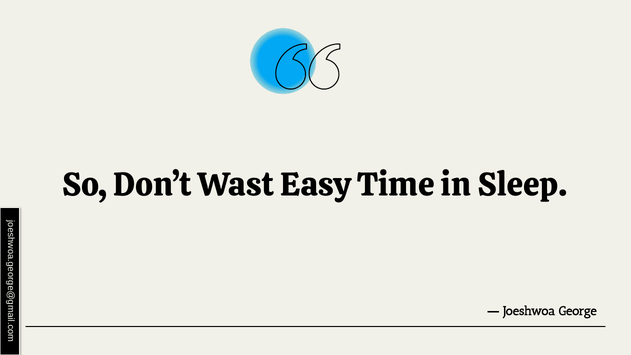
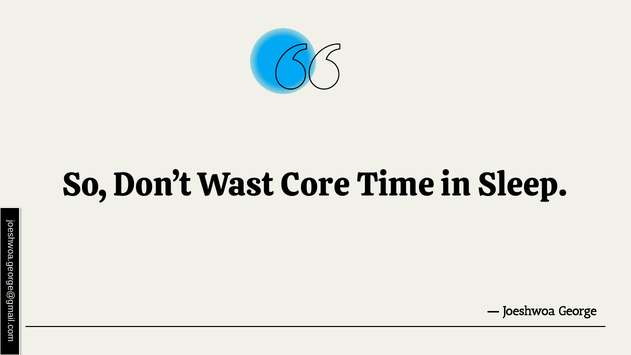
Easy: Easy -> Core
